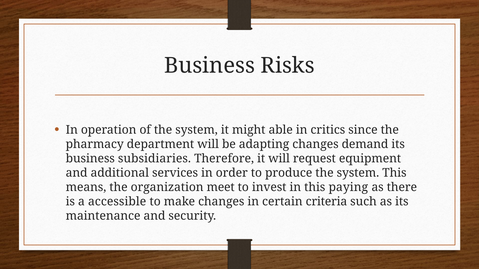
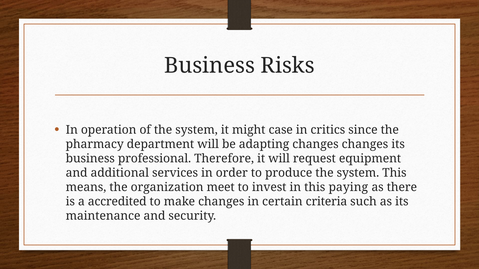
able: able -> case
changes demand: demand -> changes
subsidiaries: subsidiaries -> professional
accessible: accessible -> accredited
